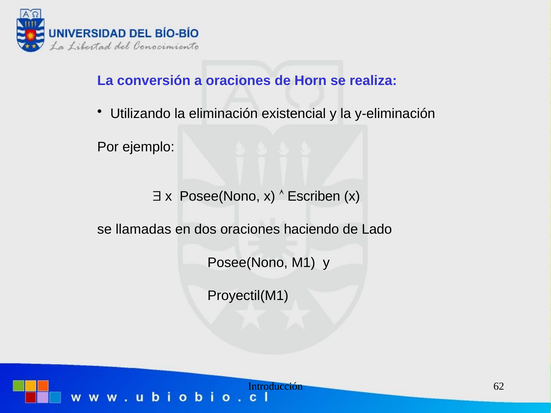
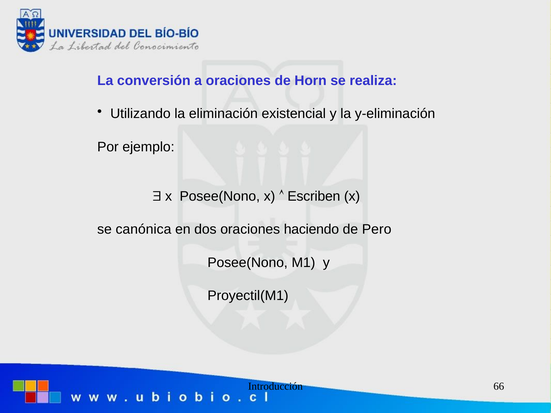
llamadas: llamadas -> canónica
Lado: Lado -> Pero
62: 62 -> 66
